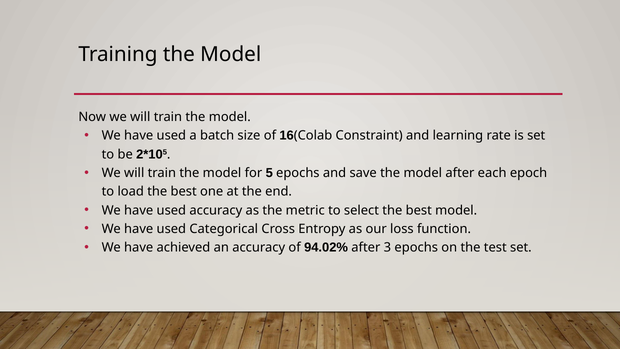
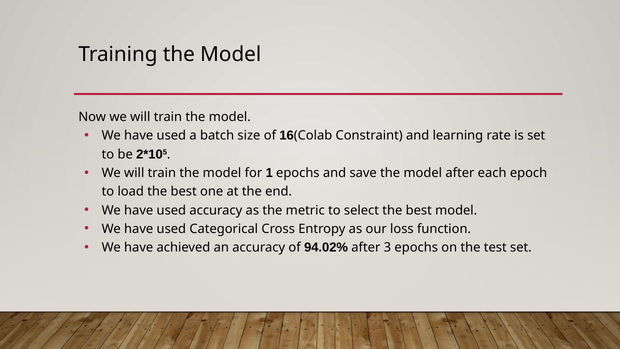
5: 5 -> 1
